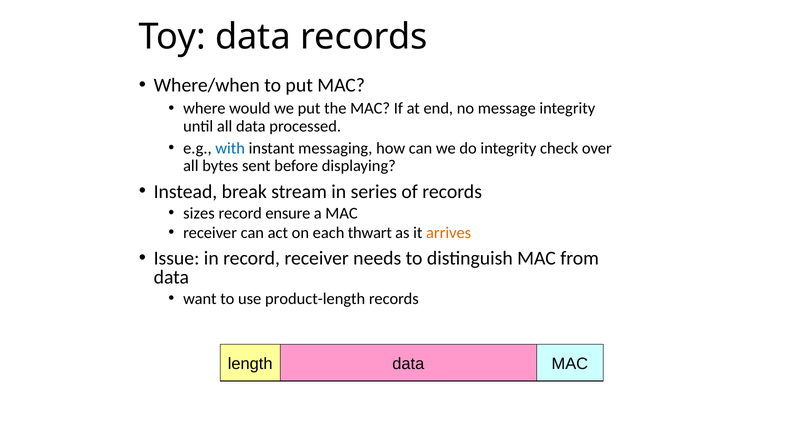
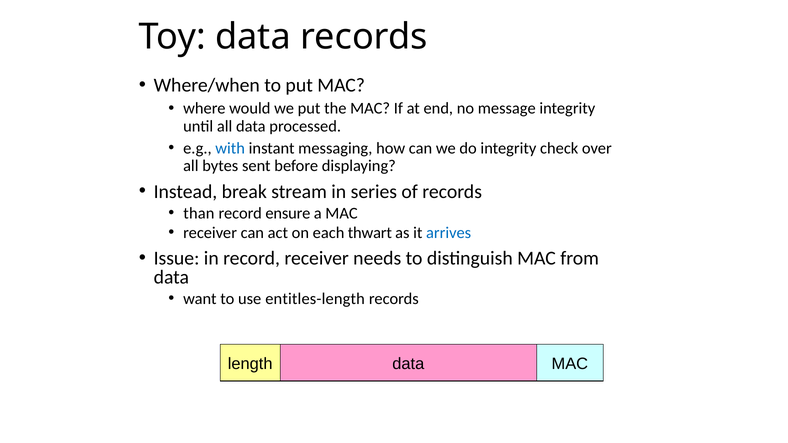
sizes: sizes -> than
arrives colour: orange -> blue
product-length: product-length -> entitles-length
